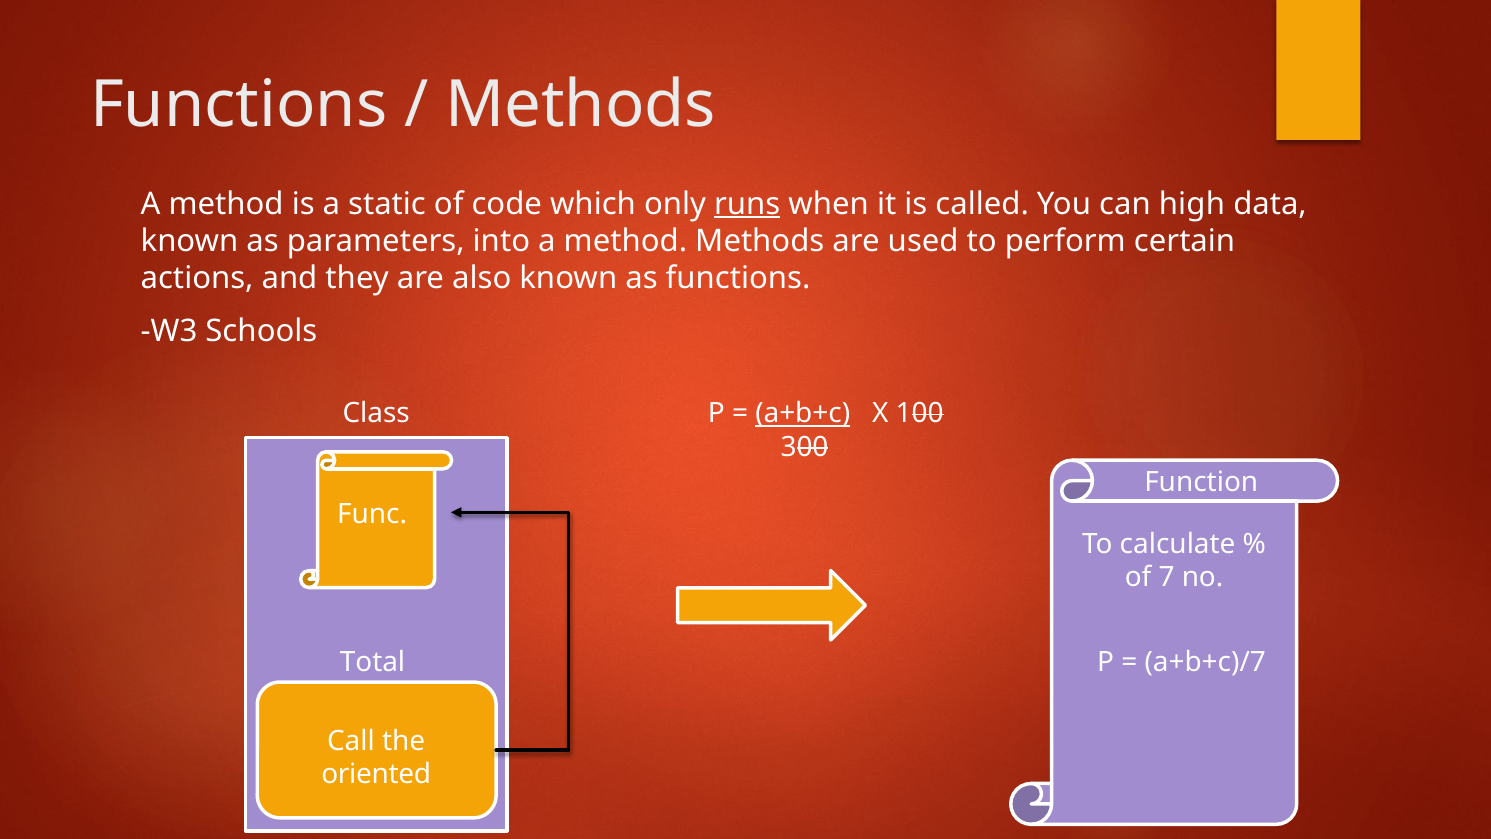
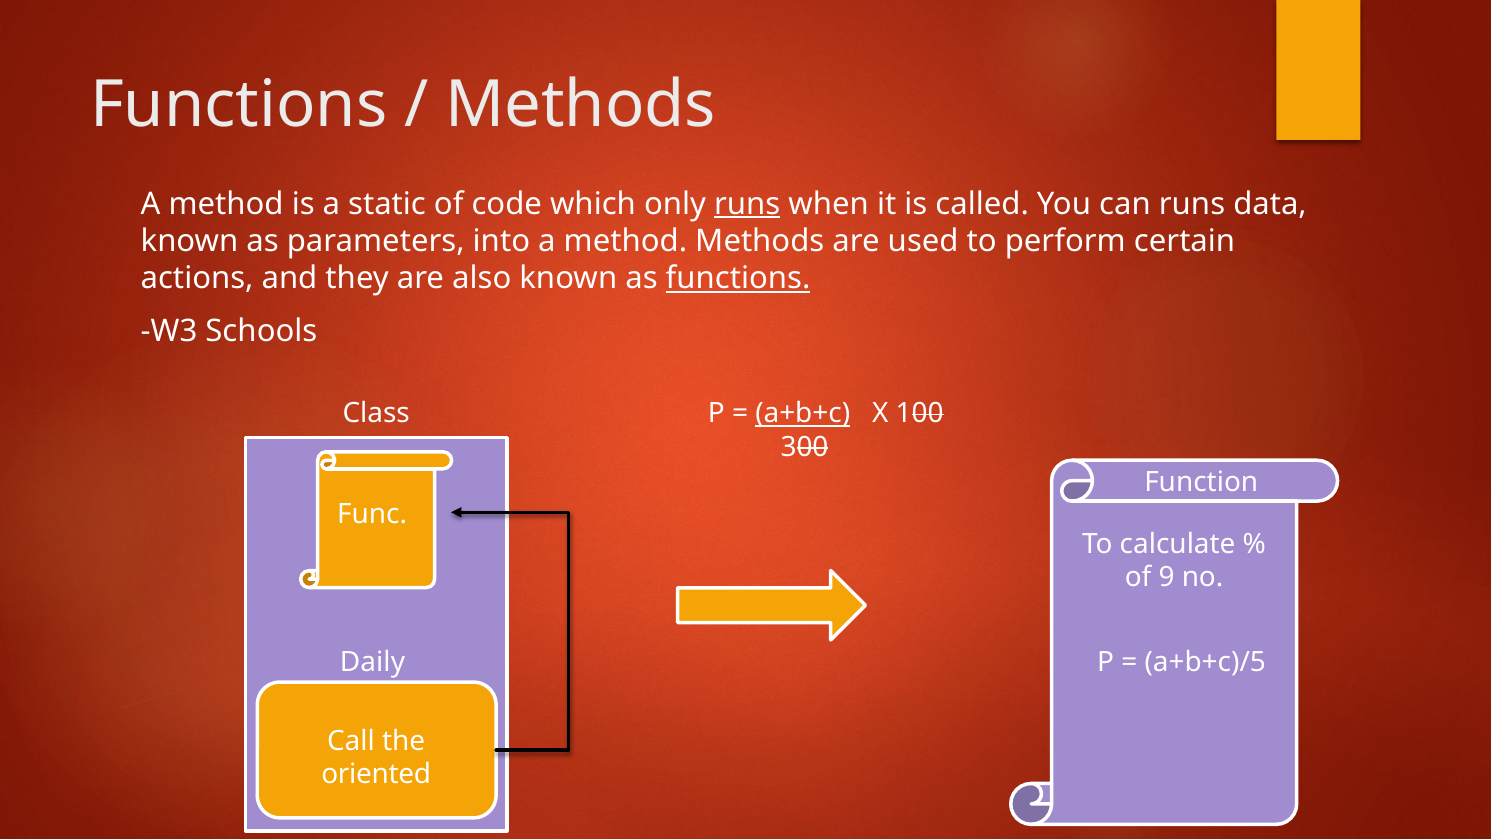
can high: high -> runs
functions at (738, 278) underline: none -> present
7: 7 -> 9
Total: Total -> Daily
a+b+c)/7: a+b+c)/7 -> a+b+c)/5
